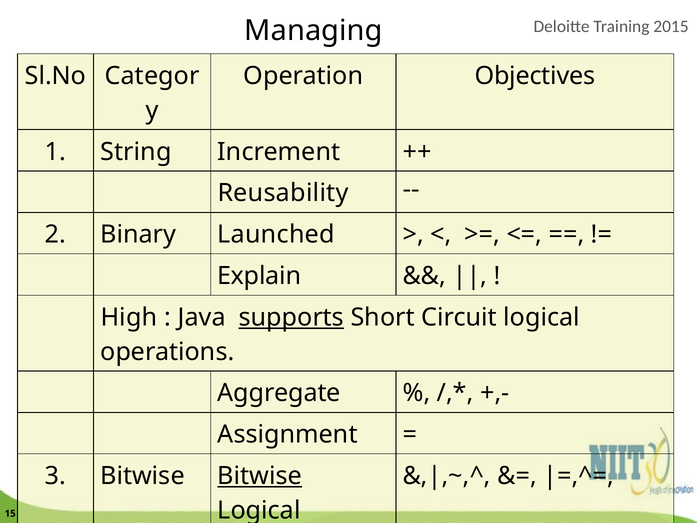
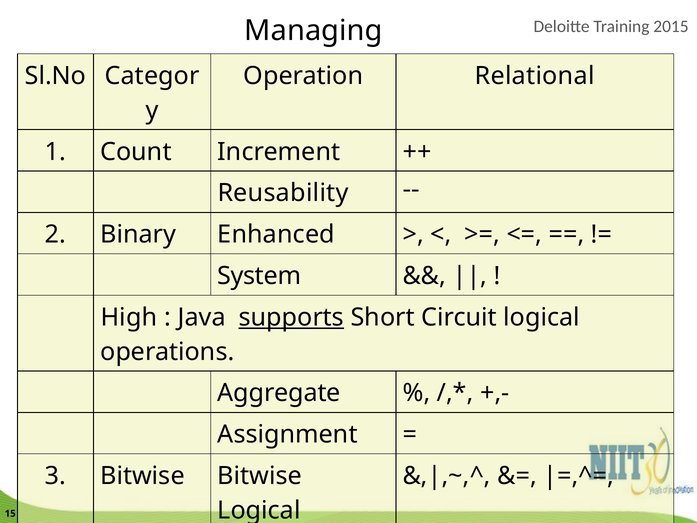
Objectives: Objectives -> Relational
String: String -> Count
Launched: Launched -> Enhanced
Explain: Explain -> System
Bitwise at (260, 476) underline: present -> none
